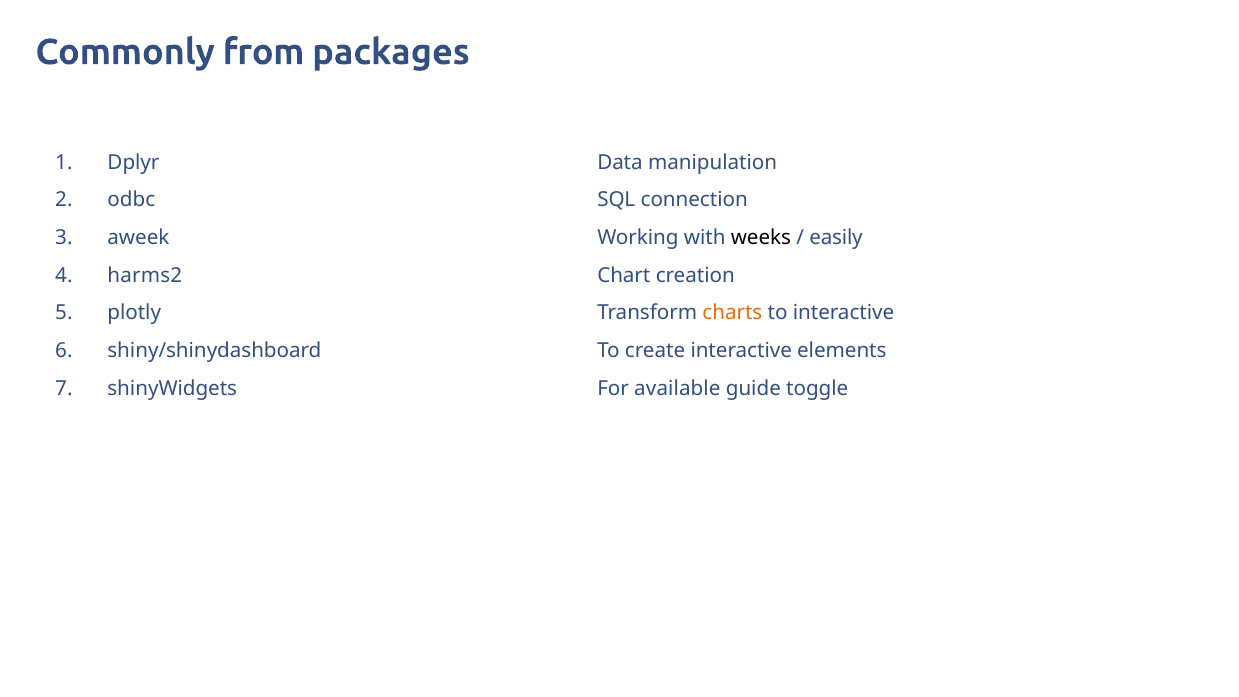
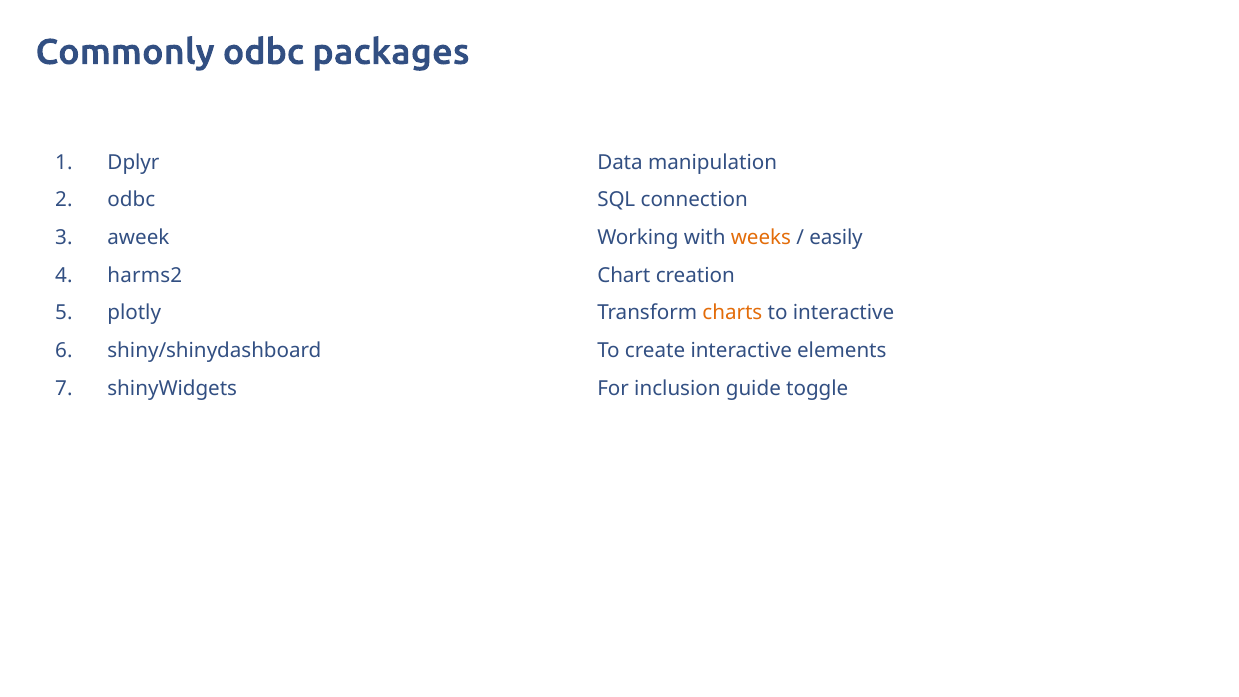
Commonly from: from -> odbc
weeks colour: black -> orange
available: available -> inclusion
